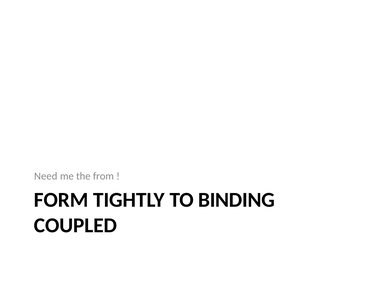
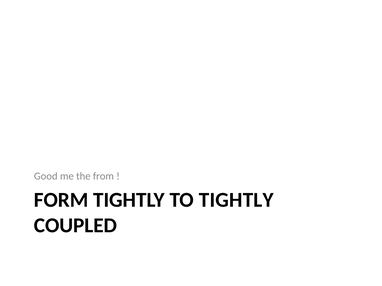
Need: Need -> Good
TO BINDING: BINDING -> TIGHTLY
